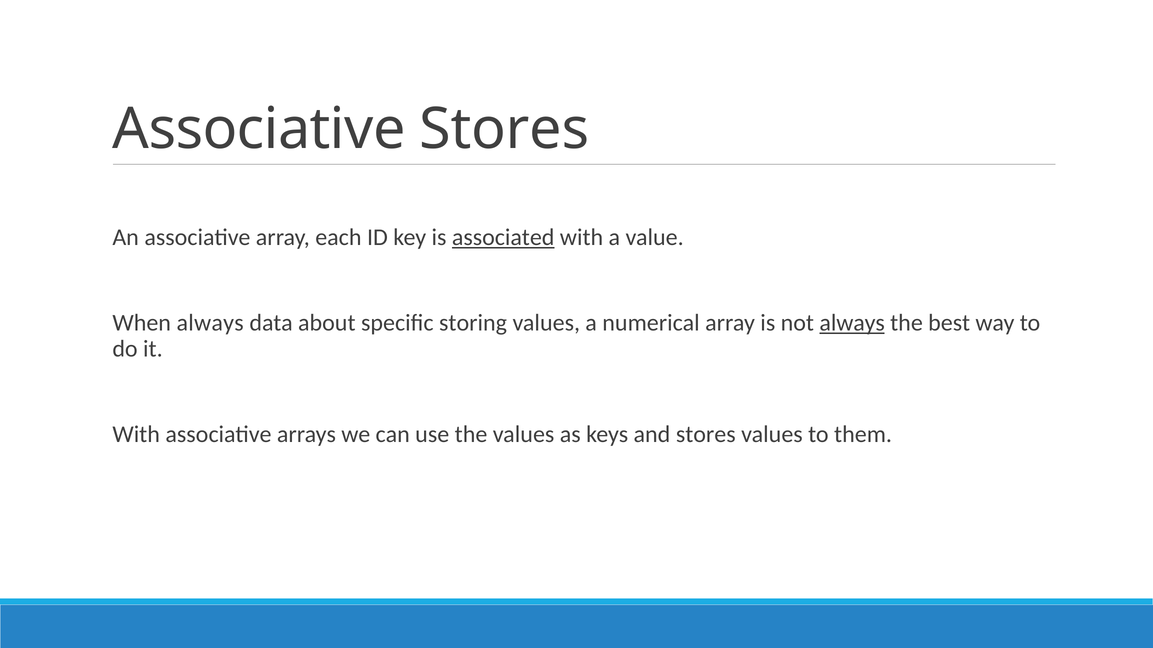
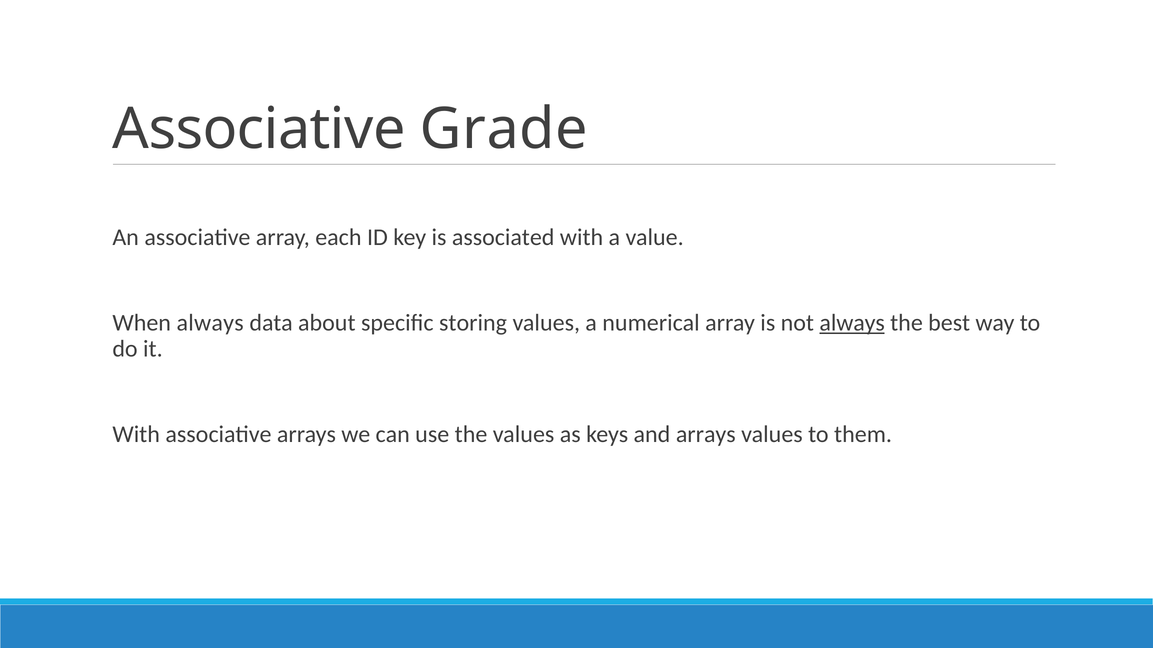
Associative Stores: Stores -> Grade
associated underline: present -> none
and stores: stores -> arrays
